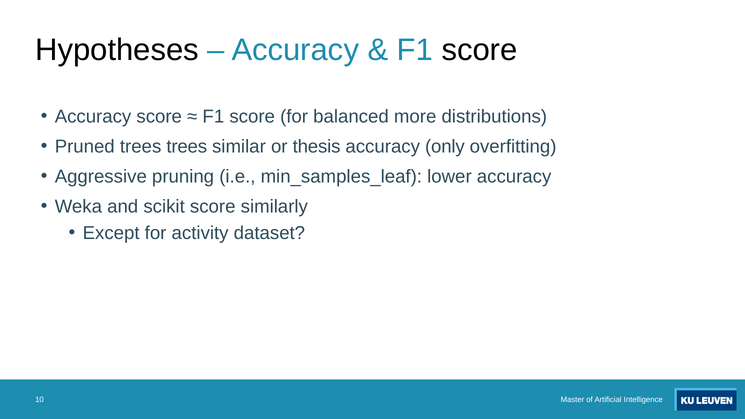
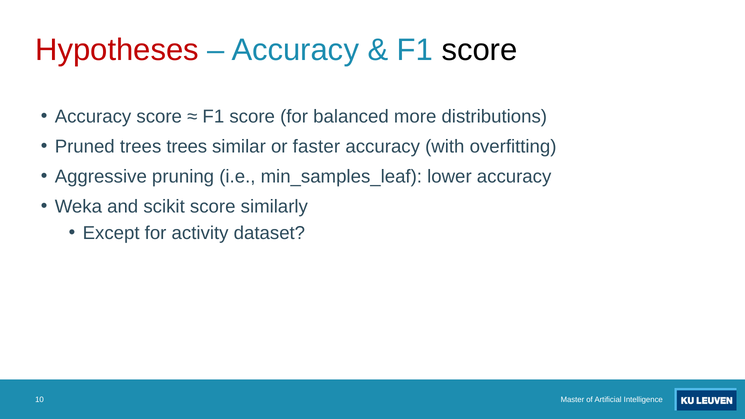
Hypotheses colour: black -> red
thesis: thesis -> faster
only: only -> with
